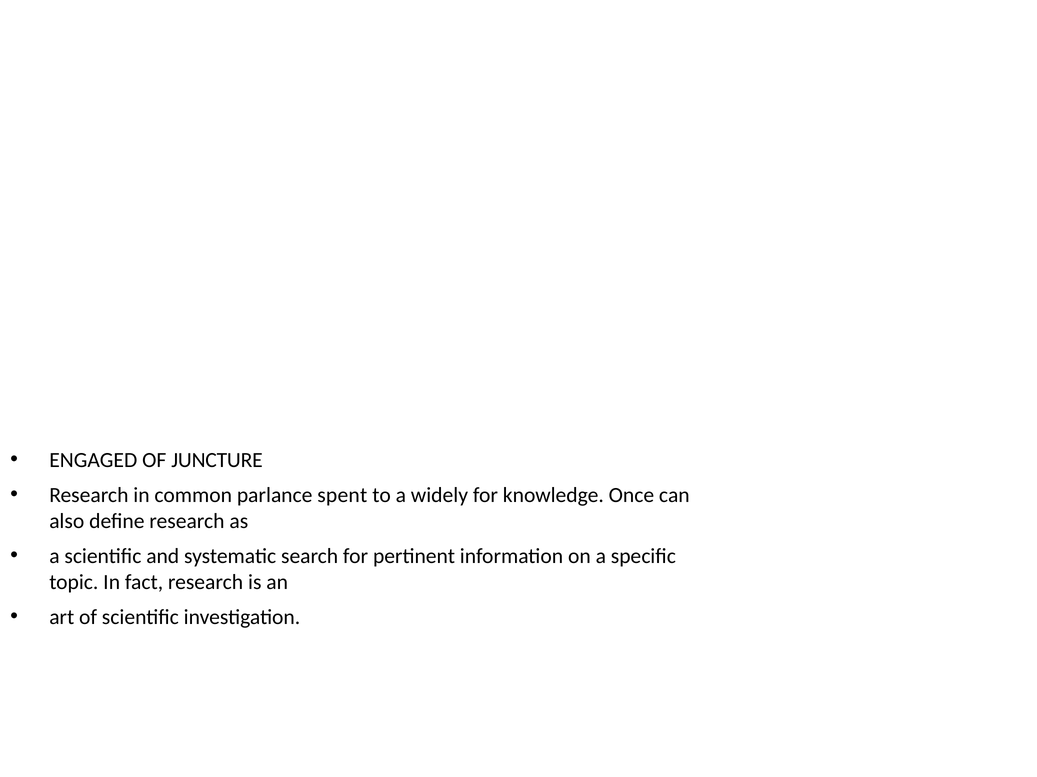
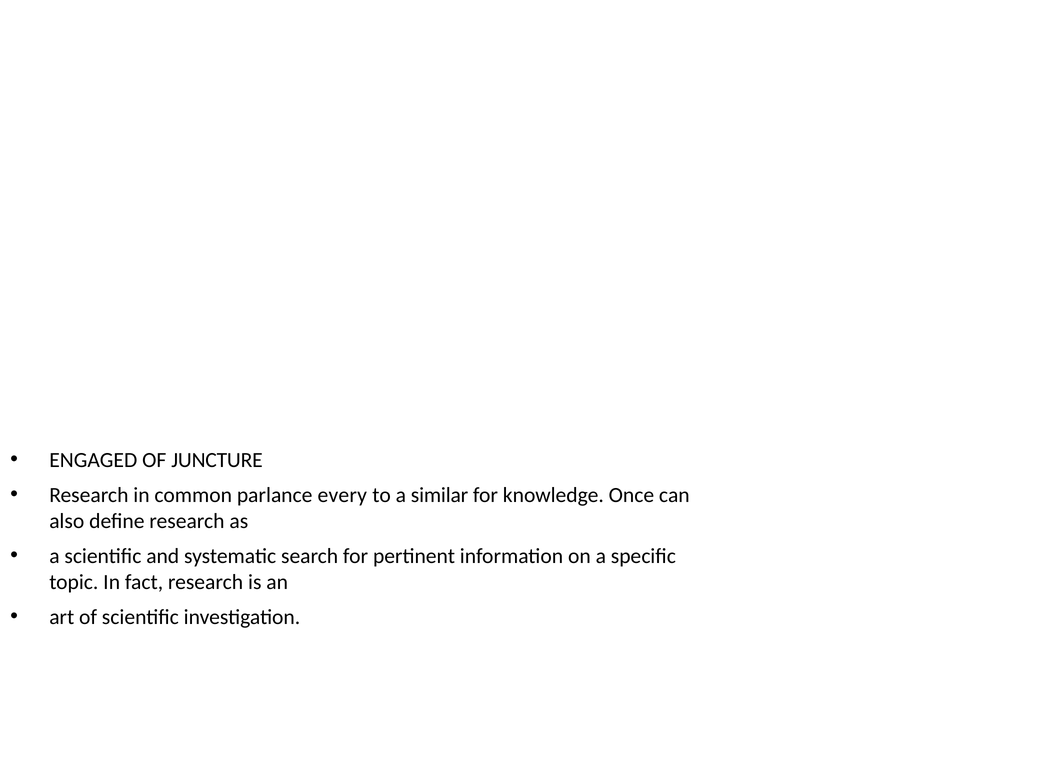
spent: spent -> every
widely: widely -> similar
